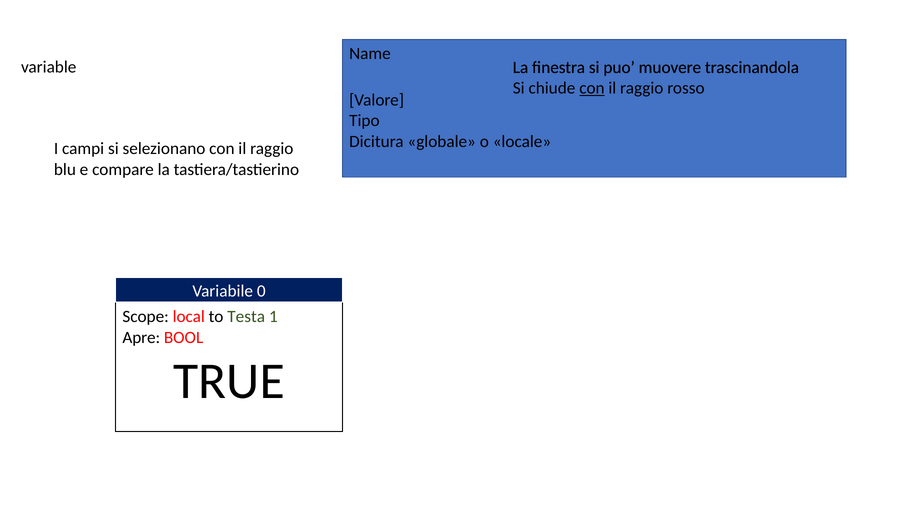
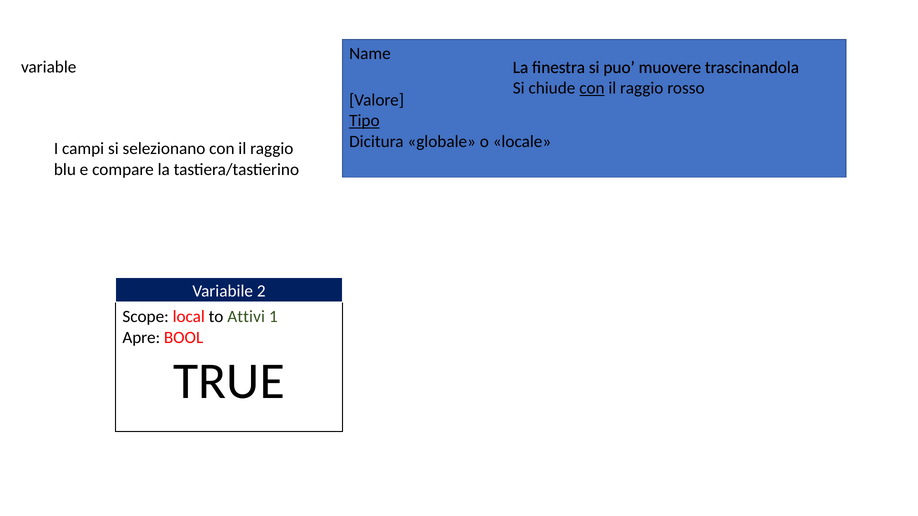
Tipo underline: none -> present
0: 0 -> 2
Testa: Testa -> Attivi
